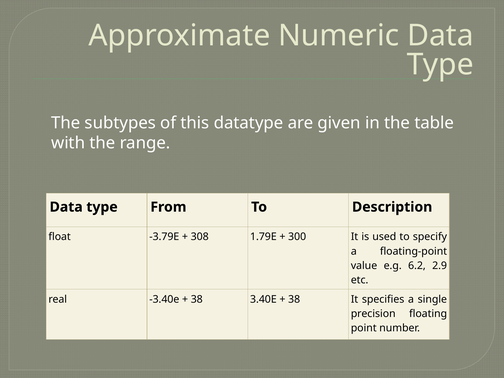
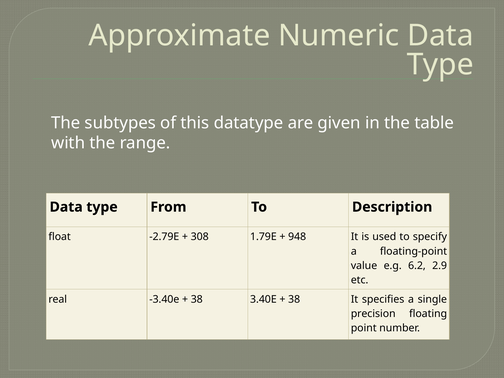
-3.79E: -3.79E -> -2.79E
300: 300 -> 948
